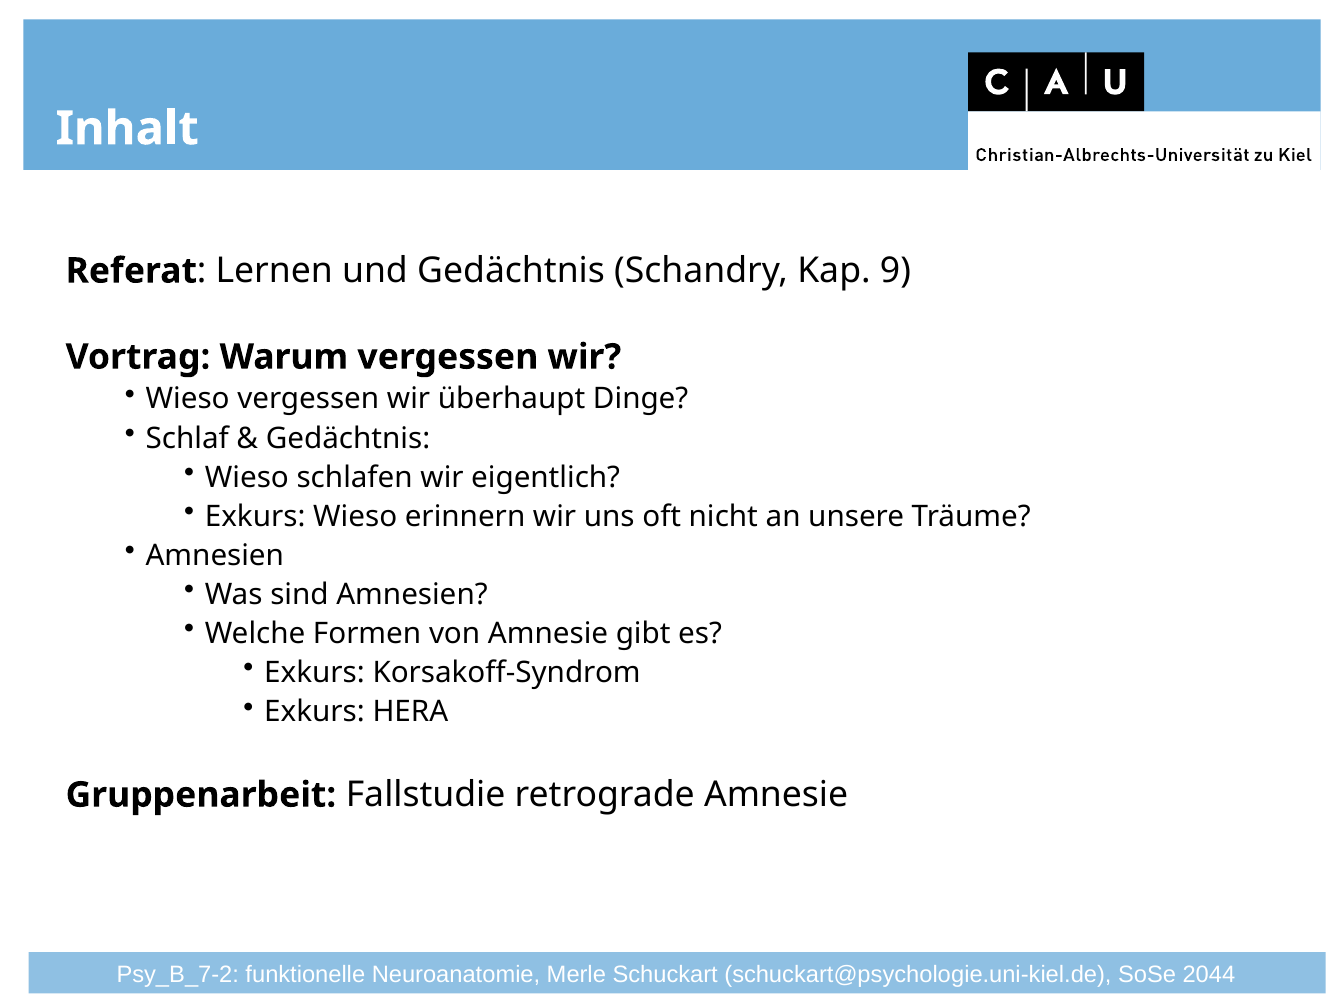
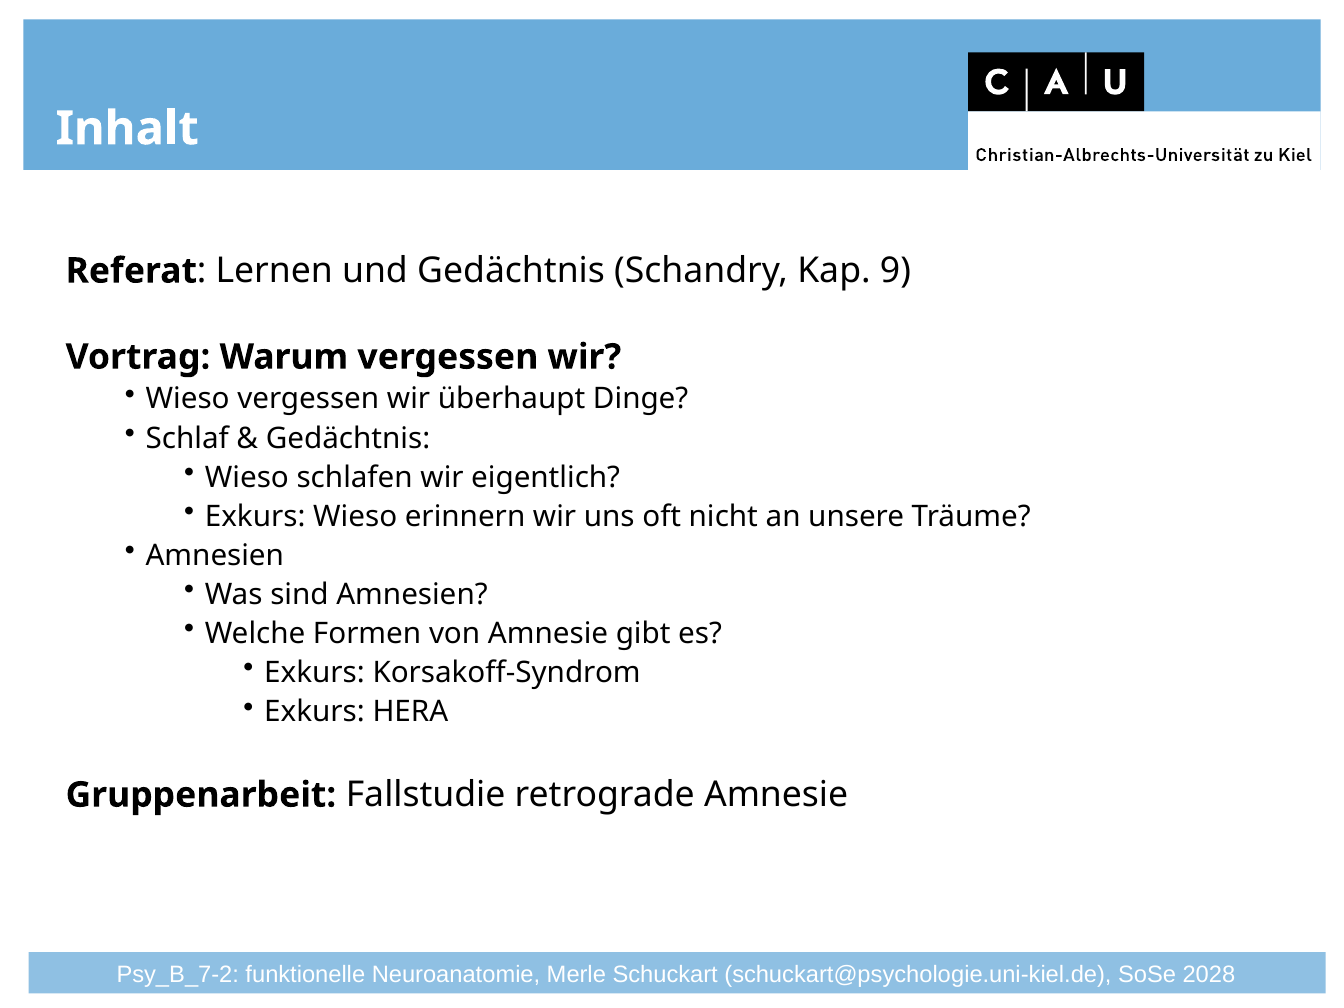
2044: 2044 -> 2028
